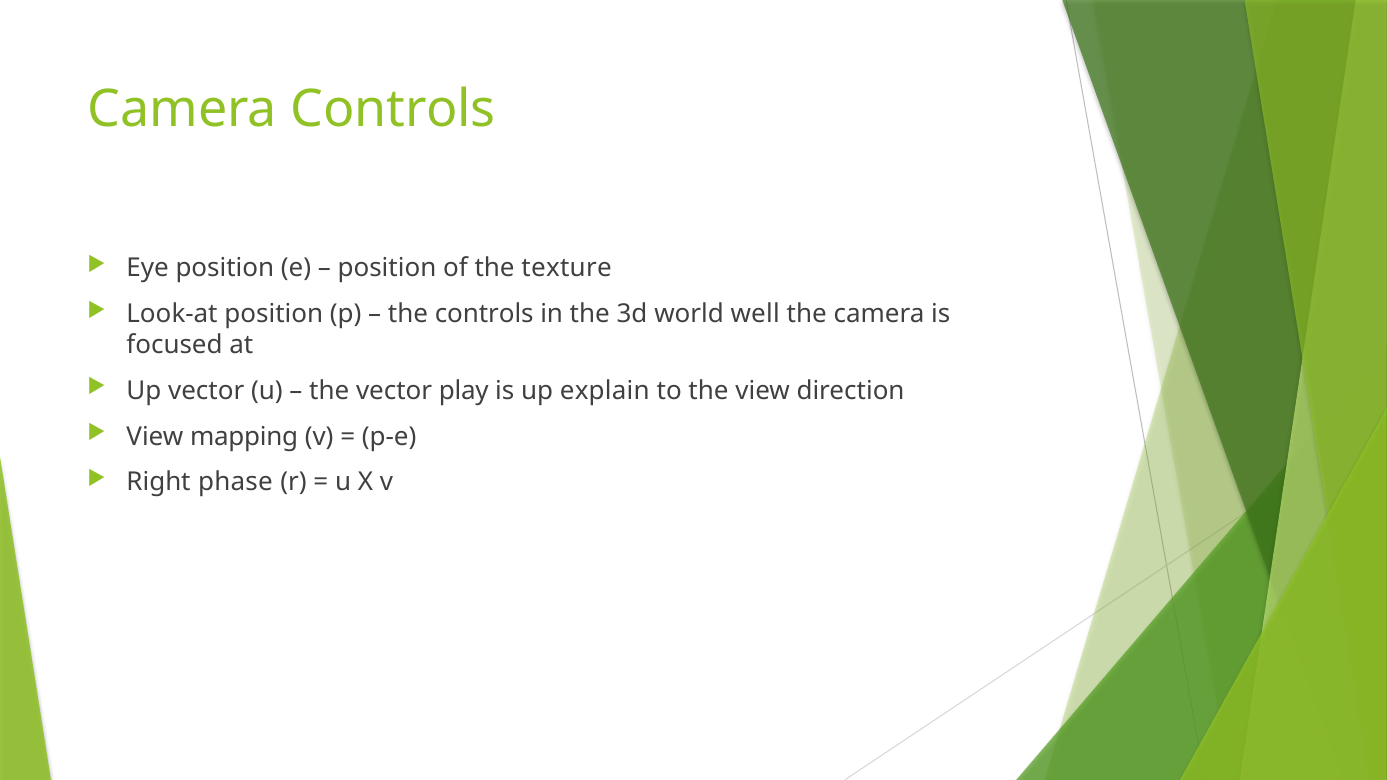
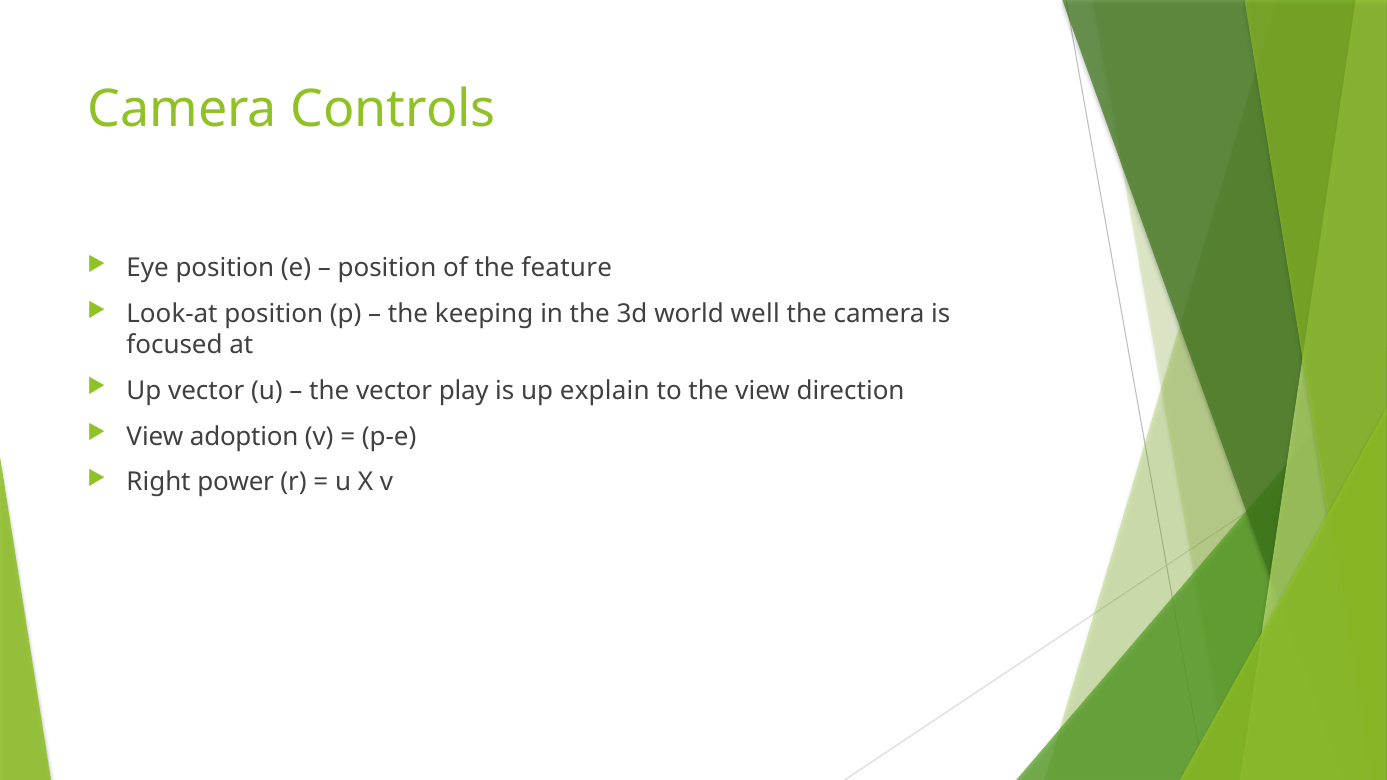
texture: texture -> feature
the controls: controls -> keeping
mapping: mapping -> adoption
phase: phase -> power
